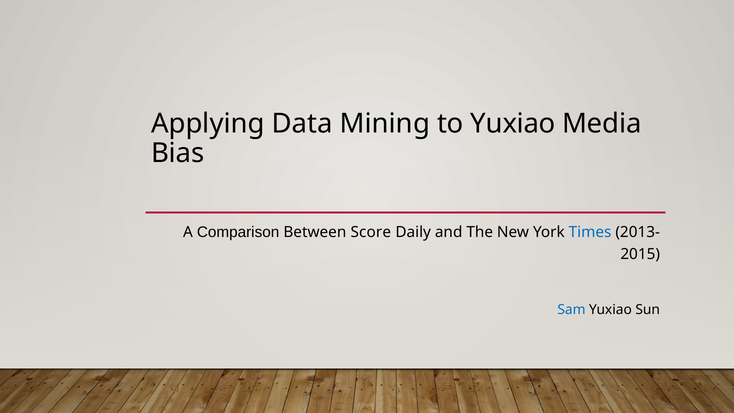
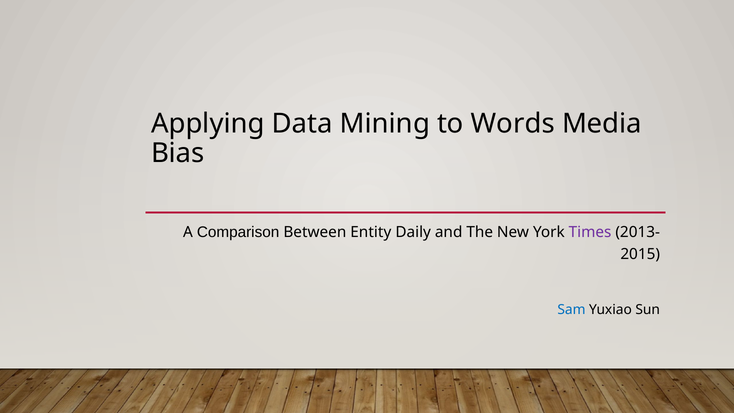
to Yuxiao: Yuxiao -> Words
Score: Score -> Entity
Times colour: blue -> purple
